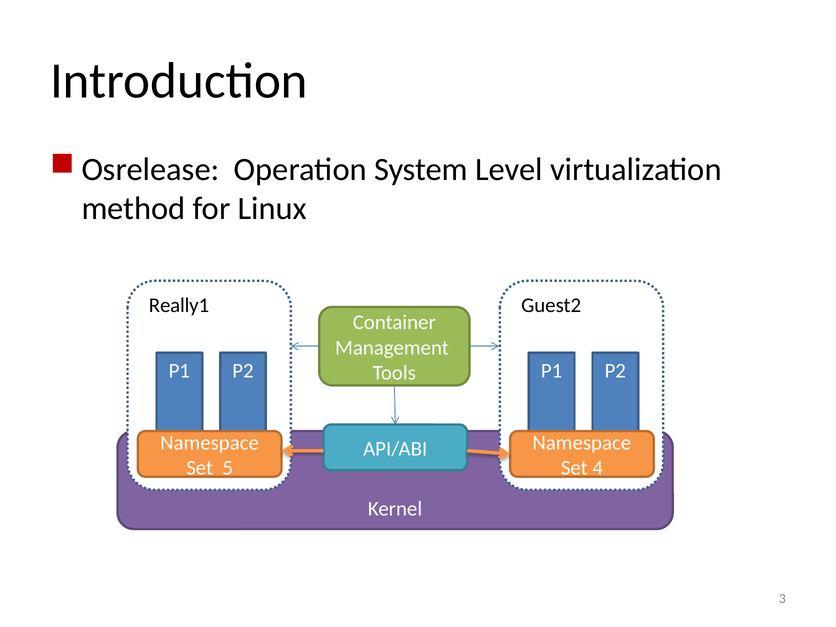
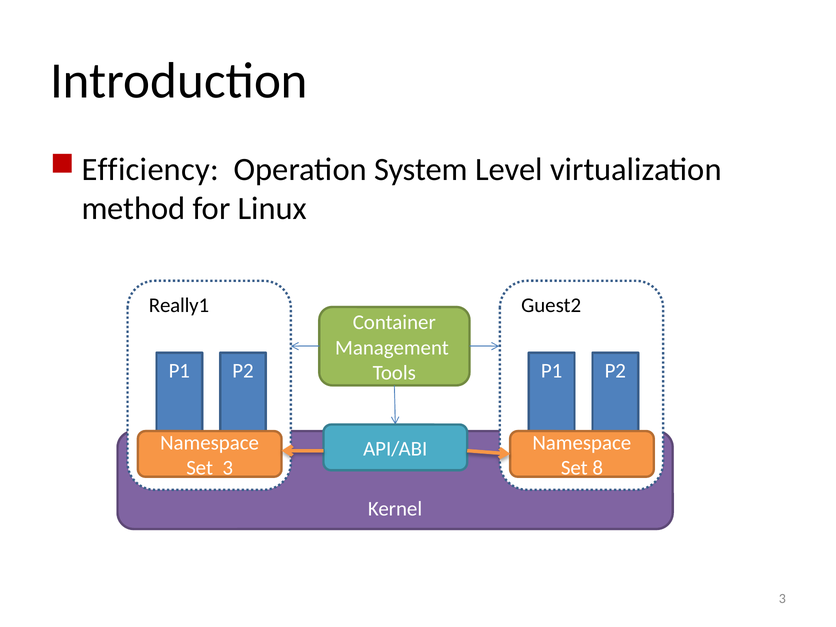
Osrelease: Osrelease -> Efficiency
Set 5: 5 -> 3
4: 4 -> 8
